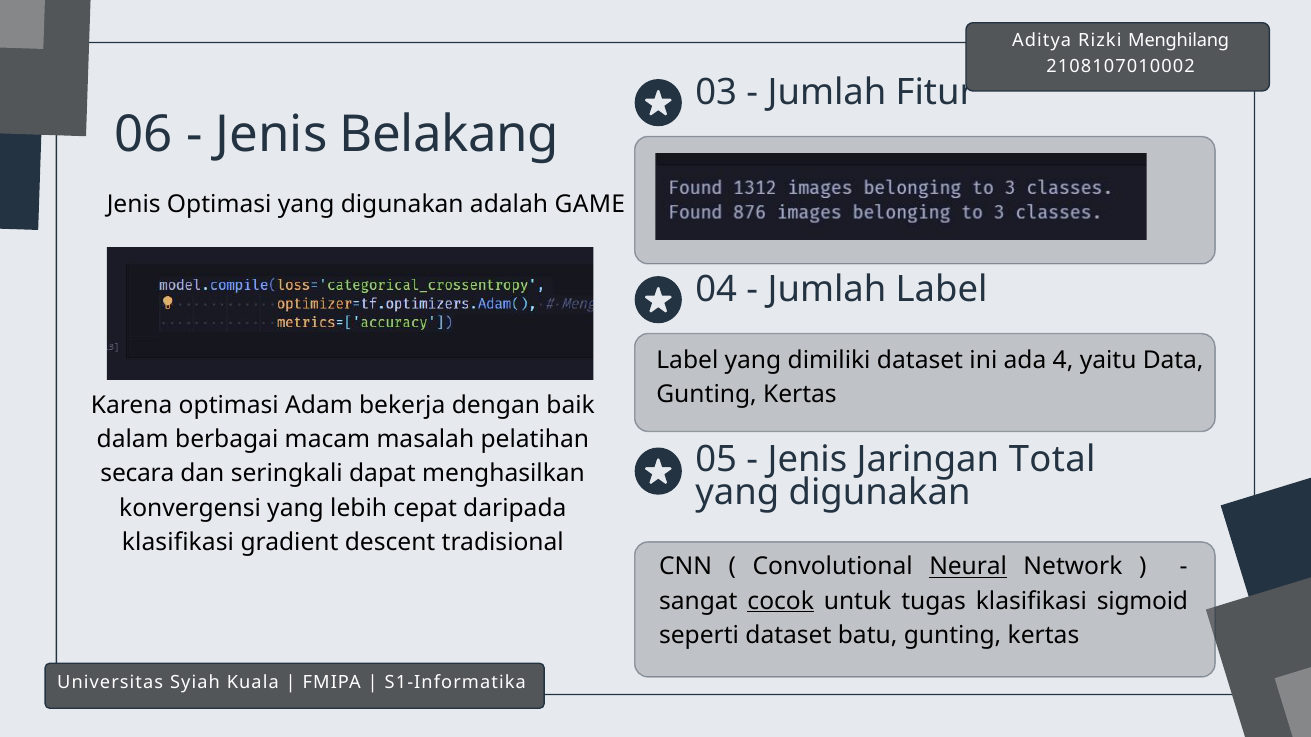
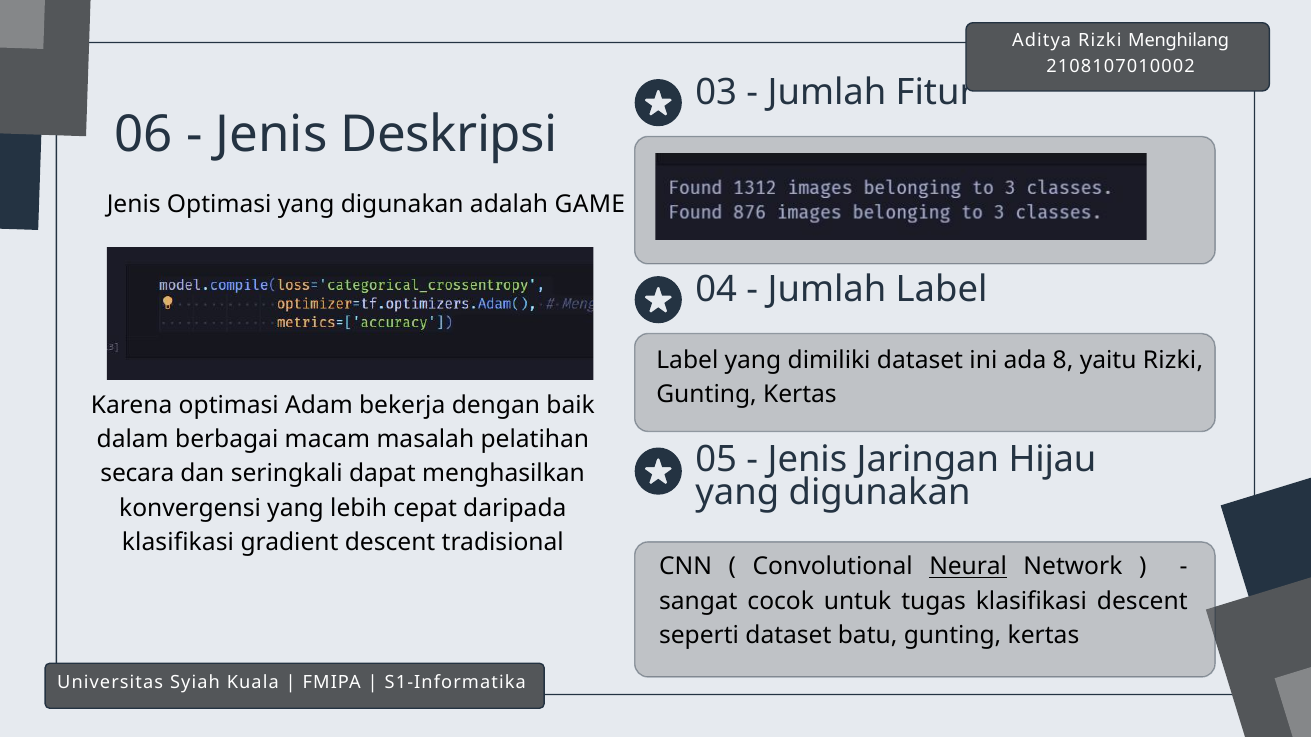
Belakang: Belakang -> Deskripsi
4: 4 -> 8
yaitu Data: Data -> Rizki
Total: Total -> Hijau
cocok underline: present -> none
klasifikasi sigmoid: sigmoid -> descent
